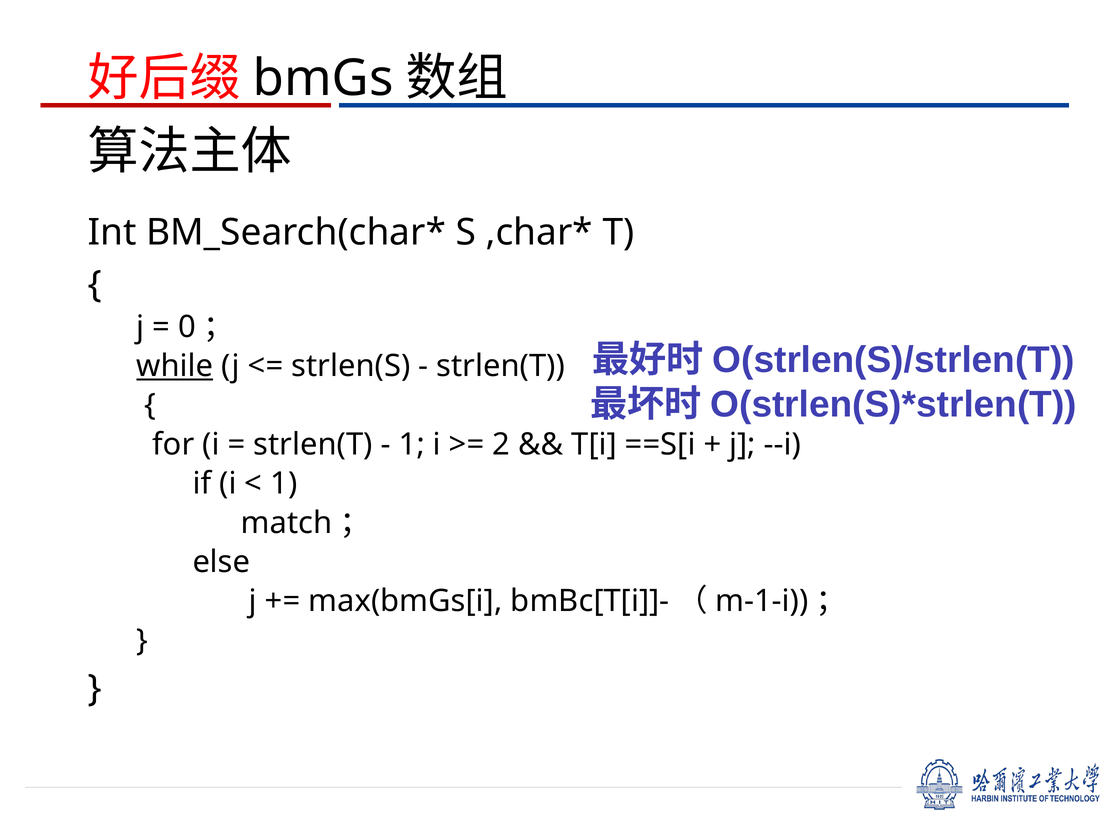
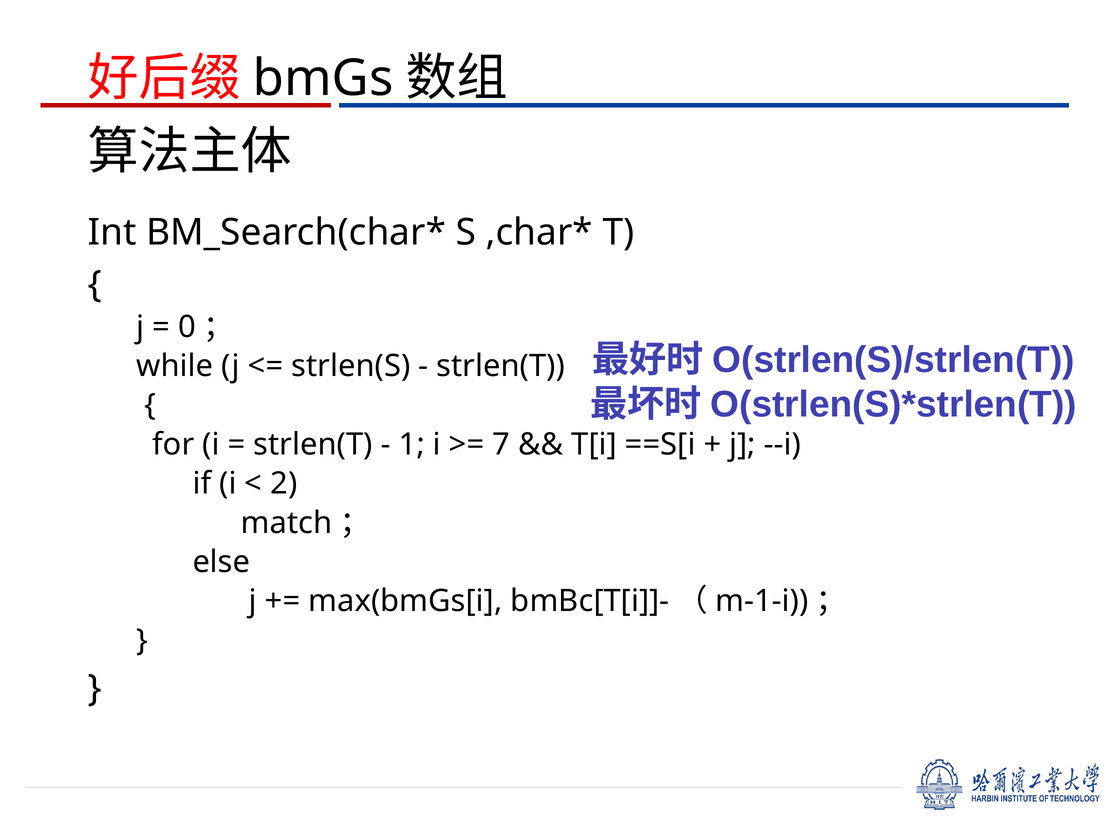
while underline: present -> none
2: 2 -> 7
1 at (284, 483): 1 -> 2
